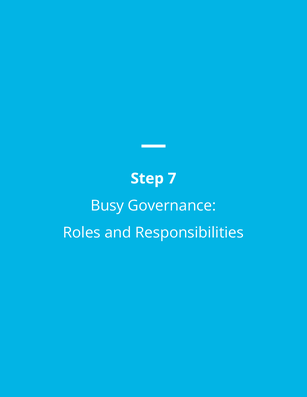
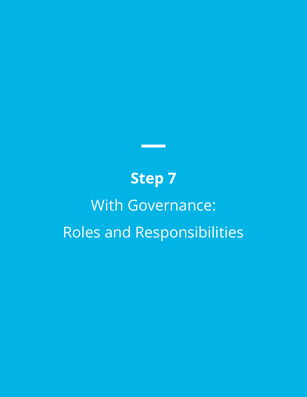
Busy: Busy -> With
